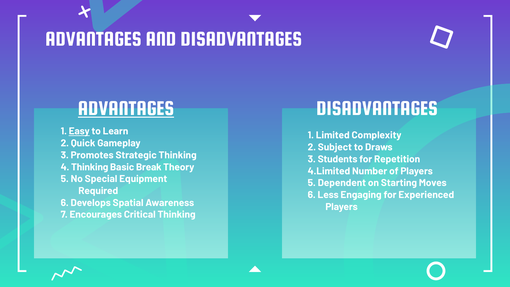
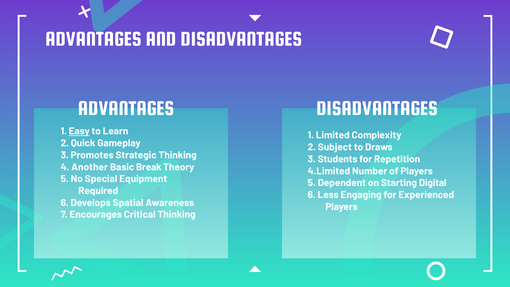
ADVANTAGES at (126, 108) underline: present -> none
4 Thinking: Thinking -> Another
Moves: Moves -> Digital
